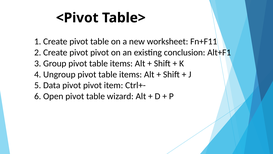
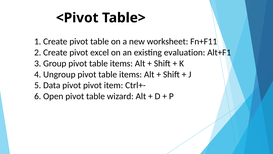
Create pivot pivot: pivot -> excel
conclusion: conclusion -> evaluation
